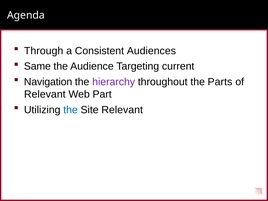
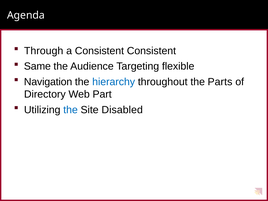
Consistent Audiences: Audiences -> Consistent
current: current -> flexible
hierarchy colour: purple -> blue
Relevant at (45, 94): Relevant -> Directory
Site Relevant: Relevant -> Disabled
